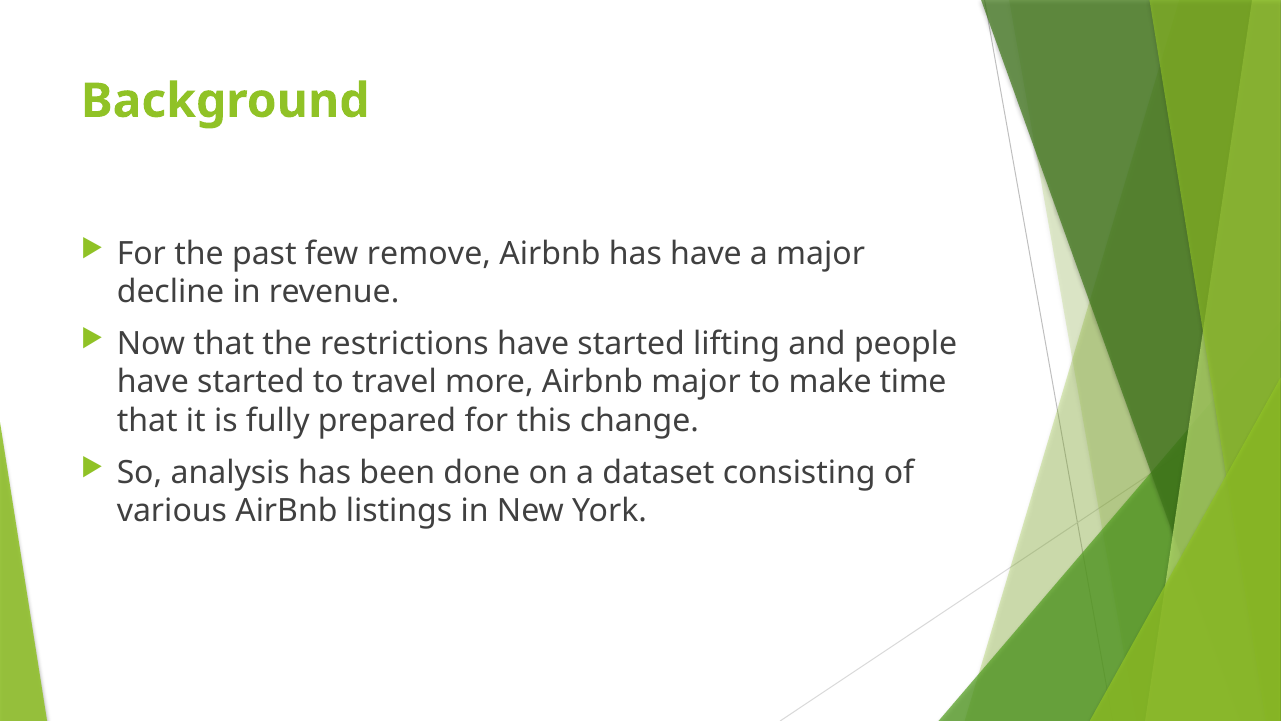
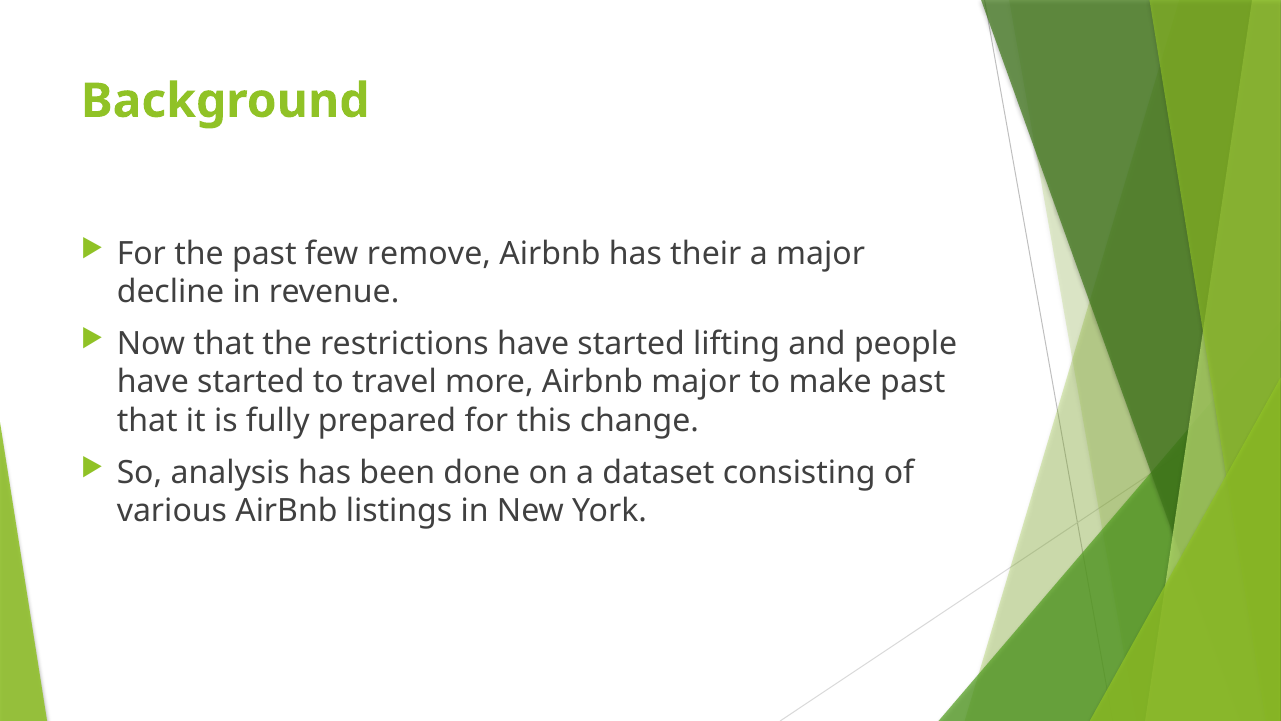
has have: have -> their
make time: time -> past
